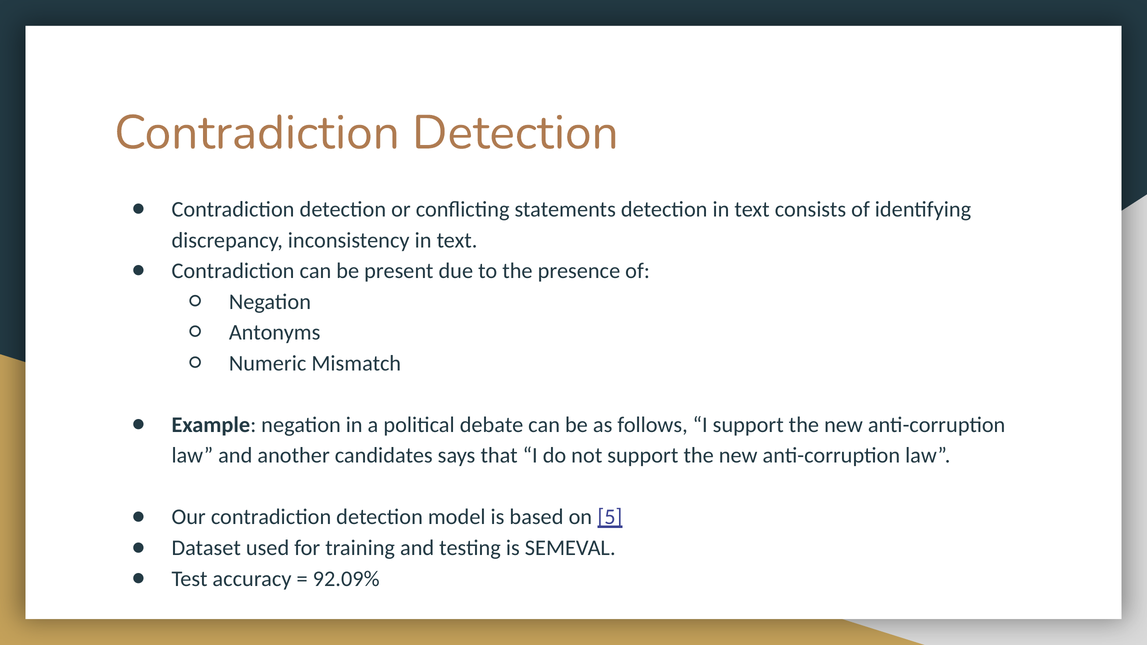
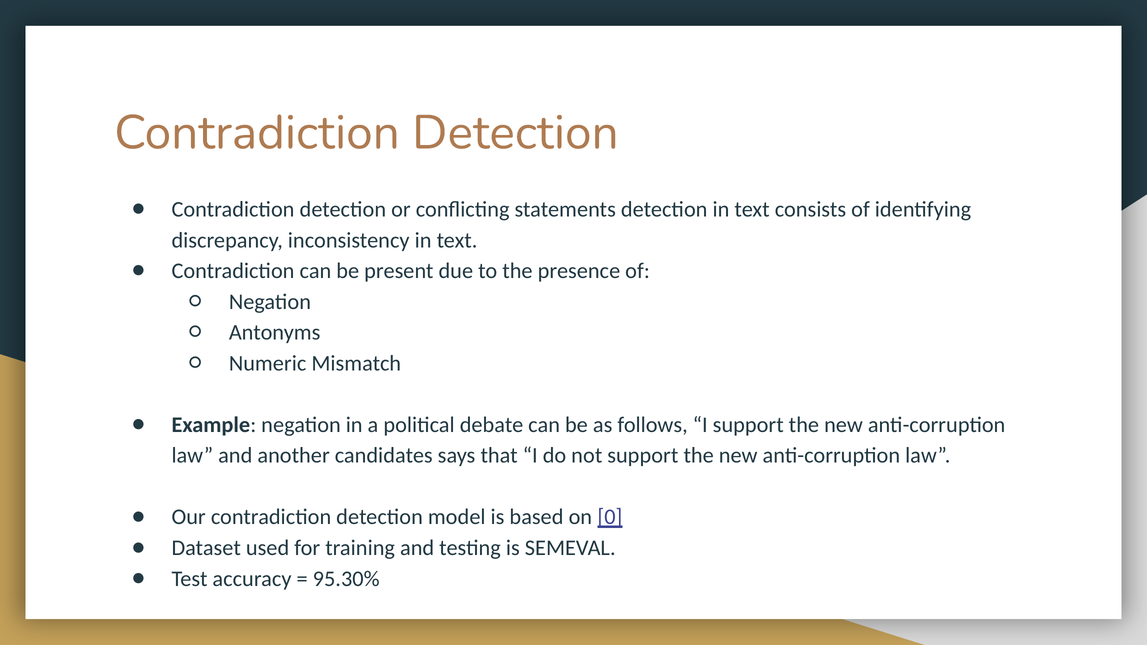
5: 5 -> 0
92.09%: 92.09% -> 95.30%
